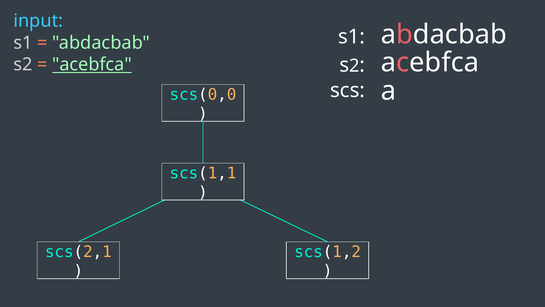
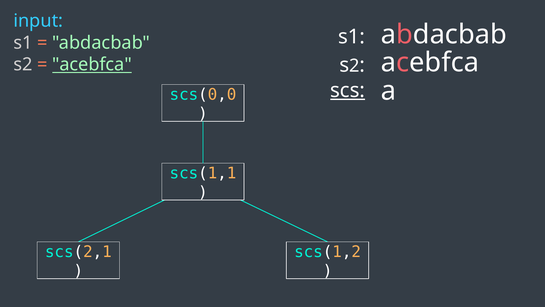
scs underline: none -> present
